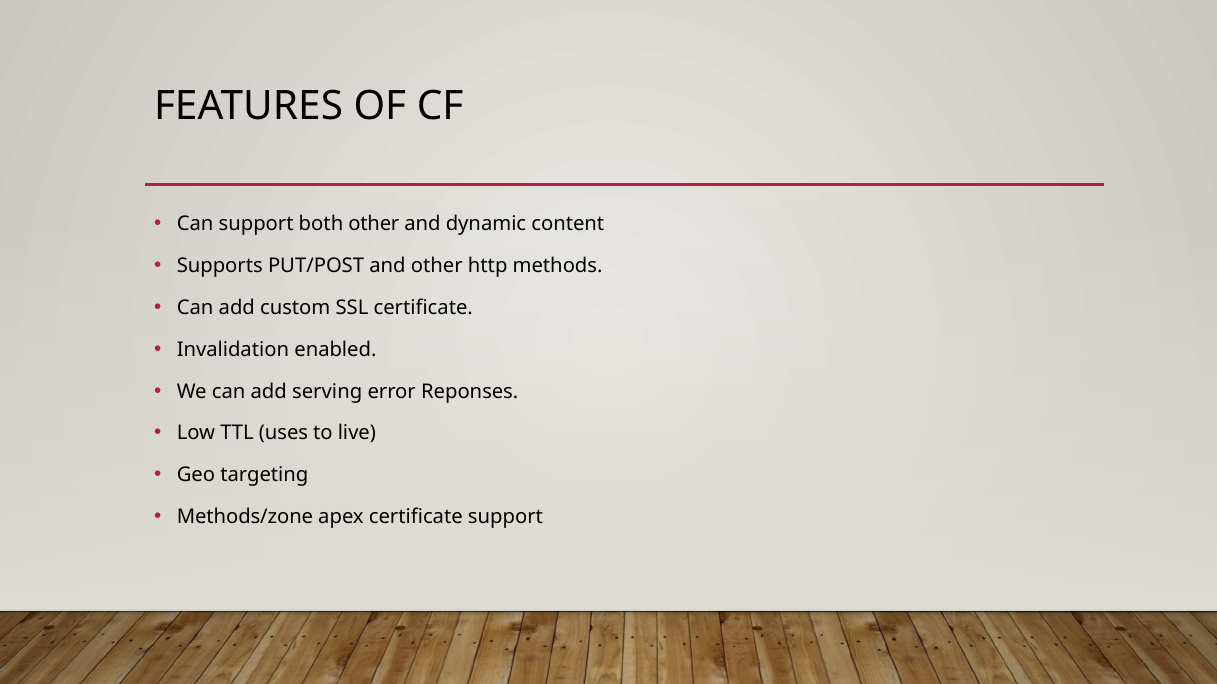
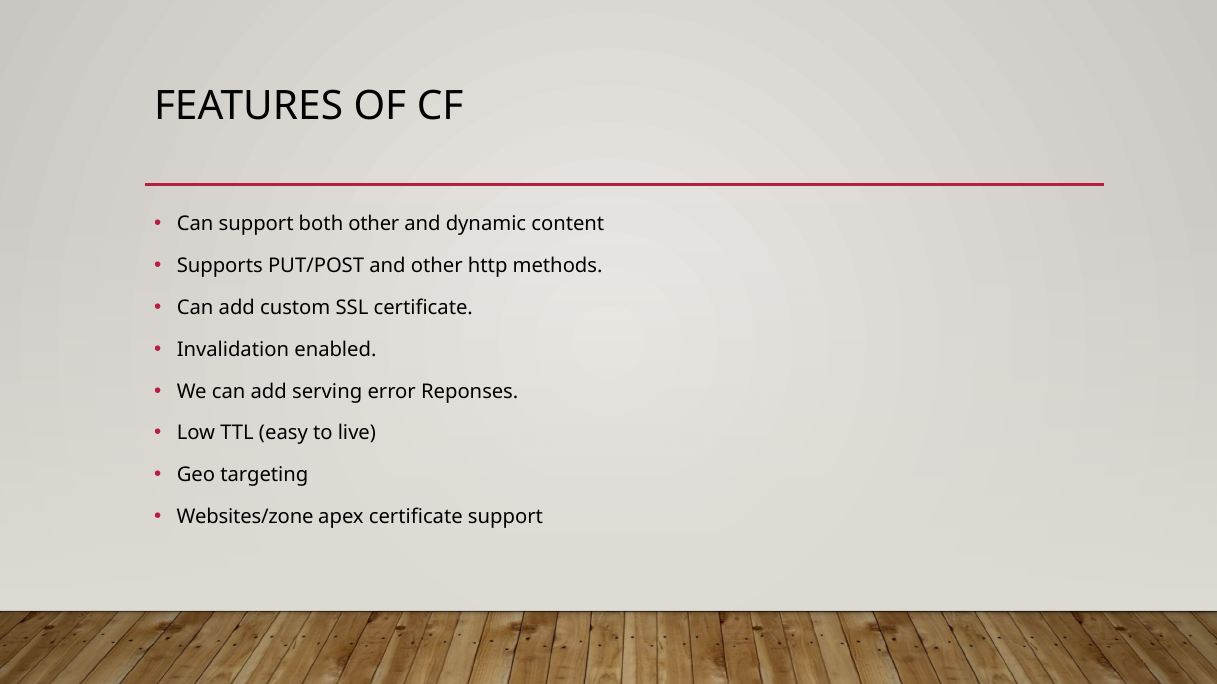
uses: uses -> easy
Methods/zone: Methods/zone -> Websites/zone
